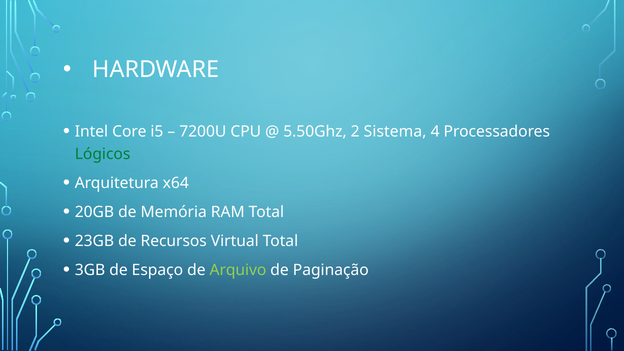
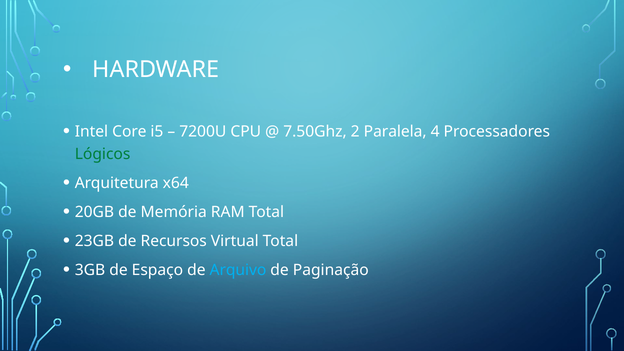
5.50Ghz: 5.50Ghz -> 7.50Ghz
Sistema: Sistema -> Paralela
Arquivo colour: light green -> light blue
